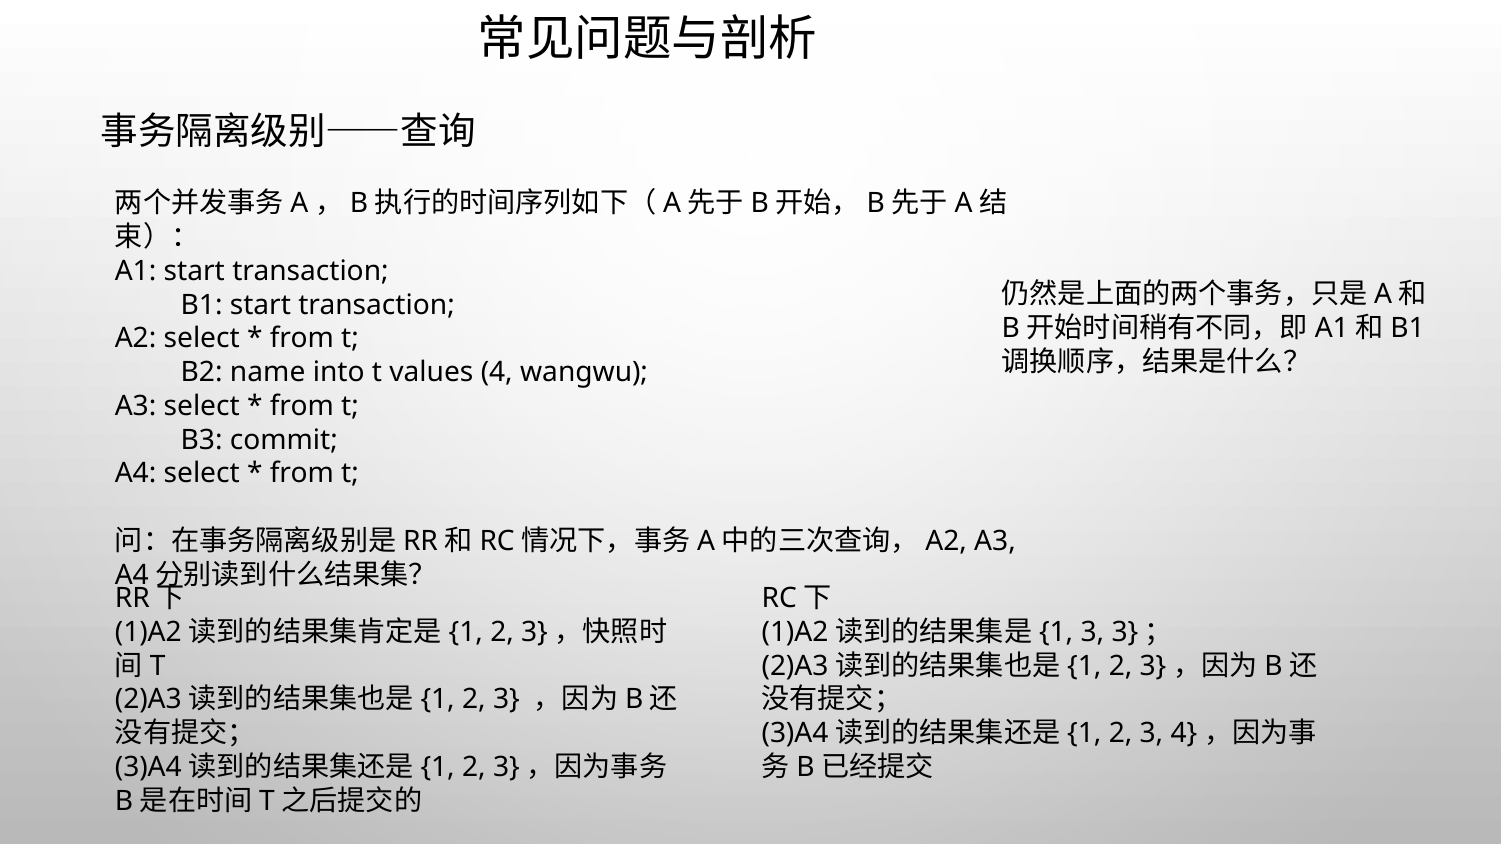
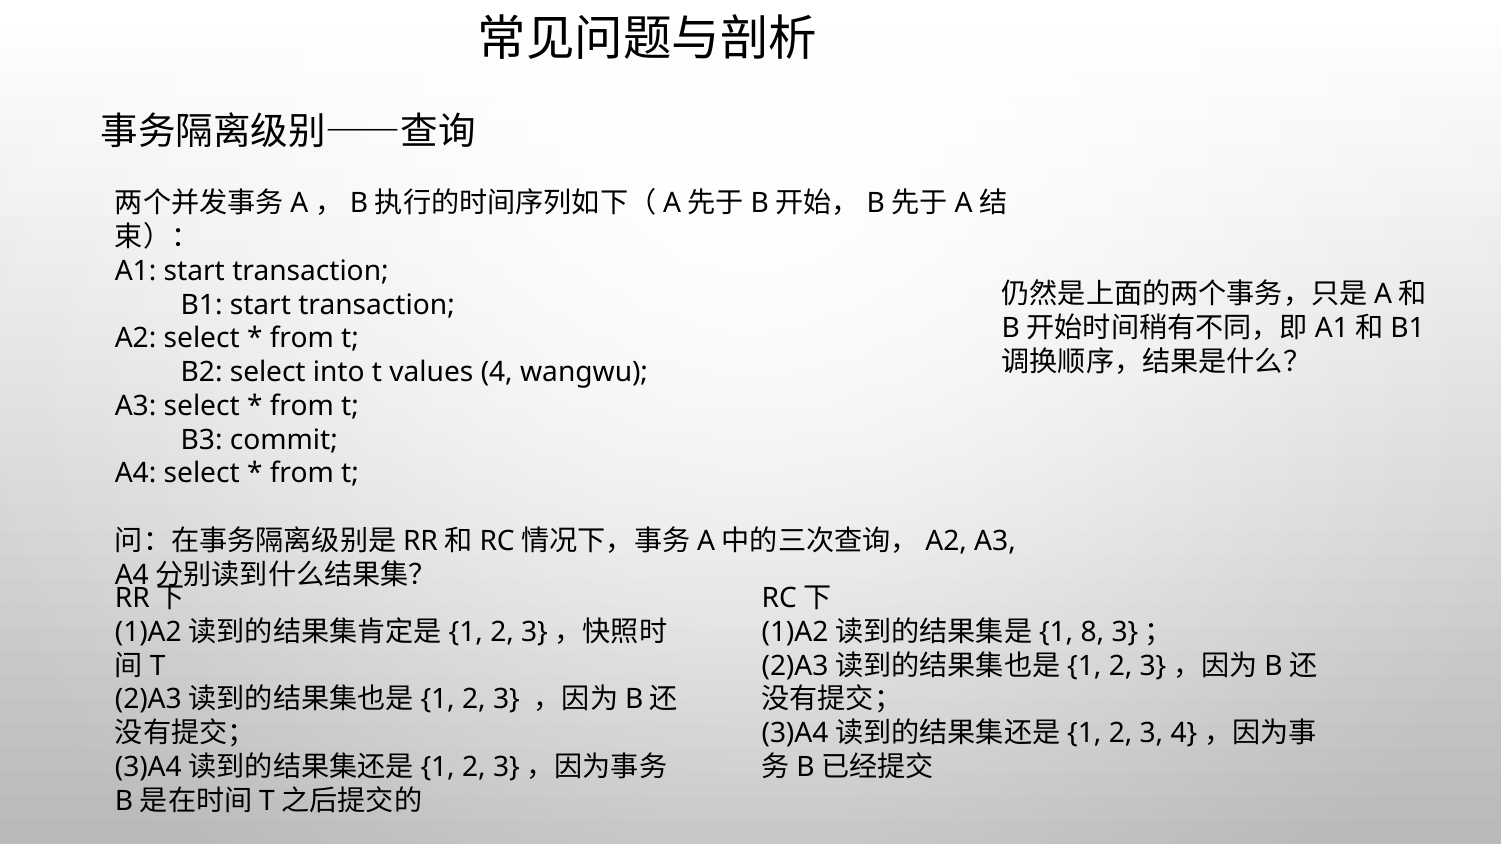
B2 name: name -> select
3 at (1092, 632): 3 -> 8
